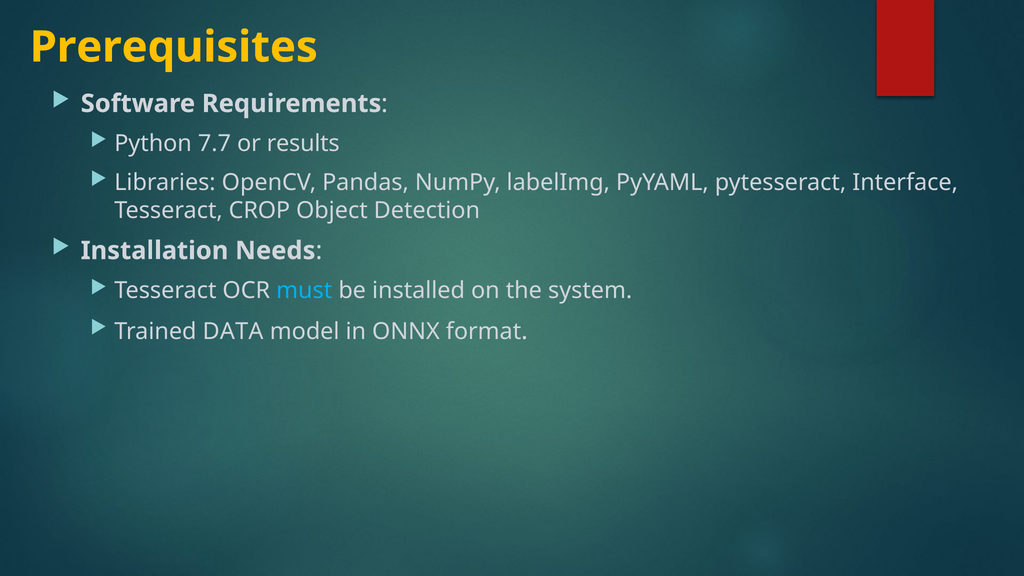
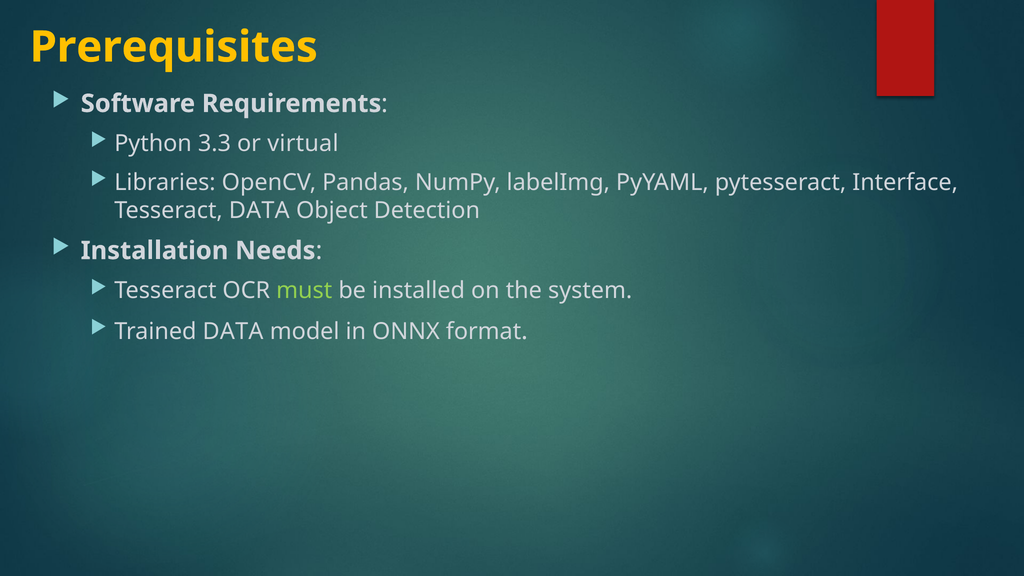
7.7: 7.7 -> 3.3
results: results -> virtual
Tesseract CROP: CROP -> DATA
must colour: light blue -> light green
